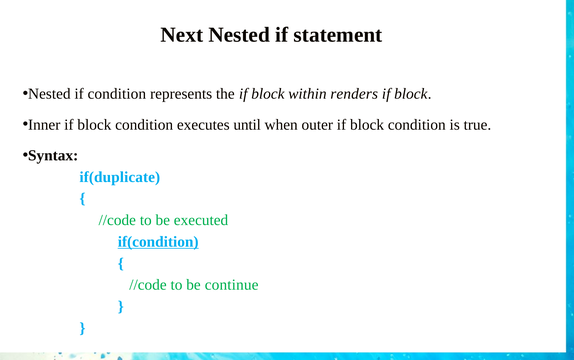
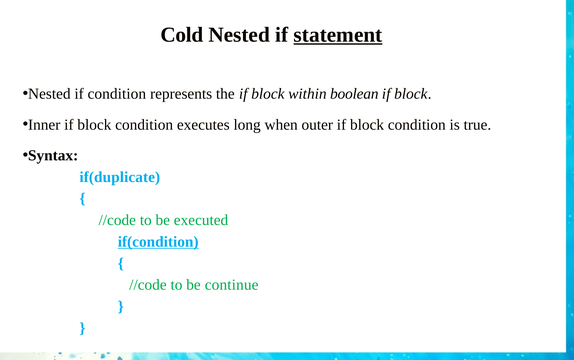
Next: Next -> Cold
statement underline: none -> present
renders: renders -> boolean
until: until -> long
